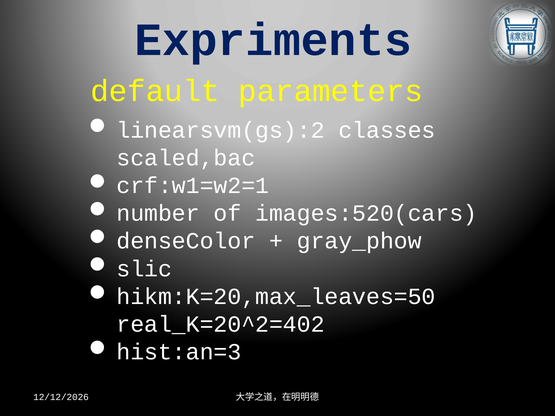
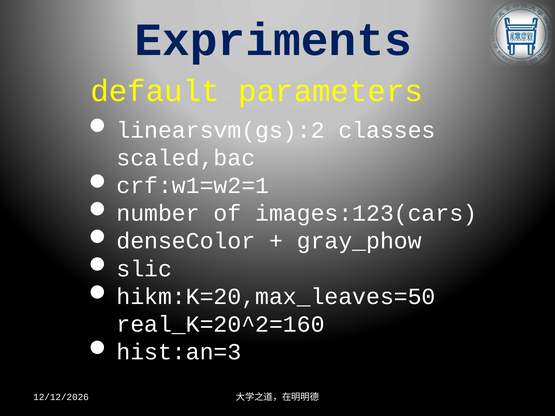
images:520(cars: images:520(cars -> images:123(cars
real_K=20^2=402: real_K=20^2=402 -> real_K=20^2=160
